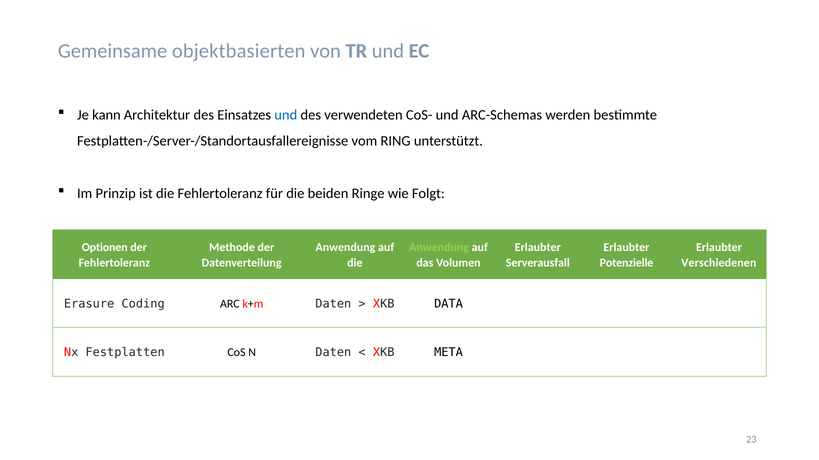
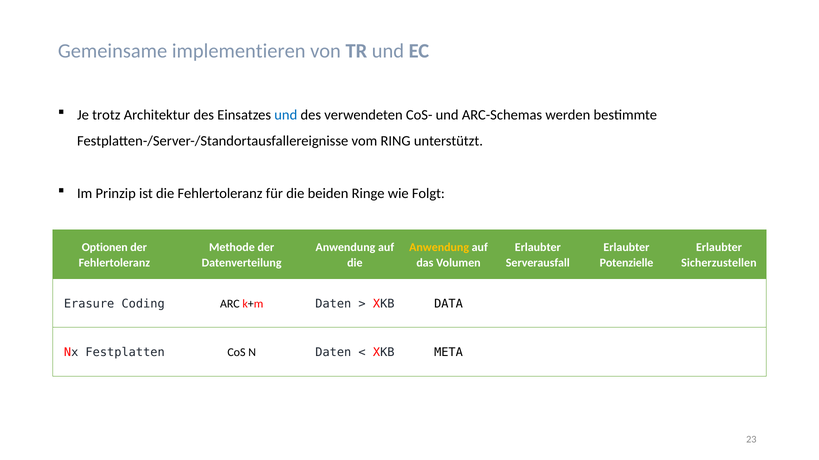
objektbasierten: objektbasierten -> implementieren
kann: kann -> trotz
Anwendung at (439, 248) colour: light green -> yellow
Verschiedenen: Verschiedenen -> Sicherzustellen
